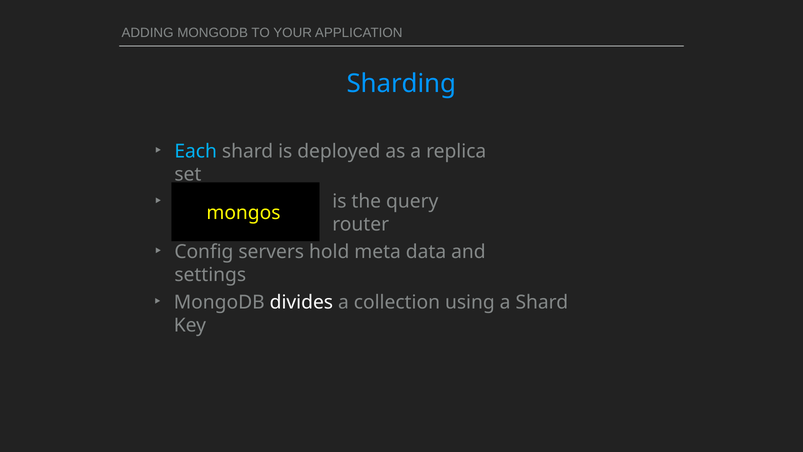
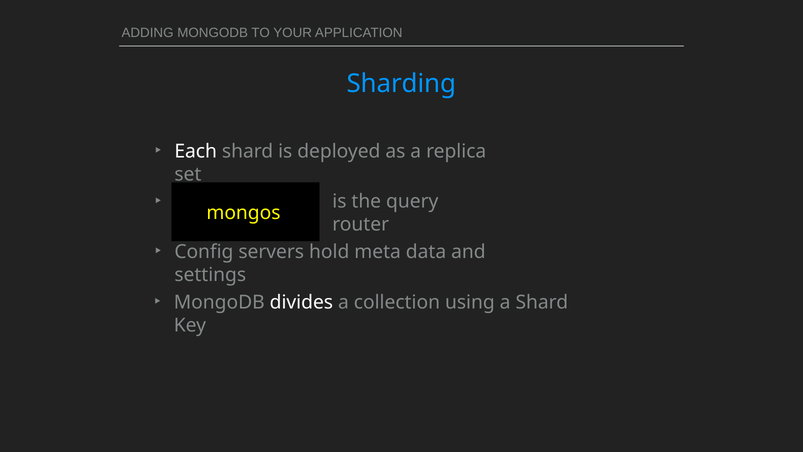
Each colour: light blue -> white
